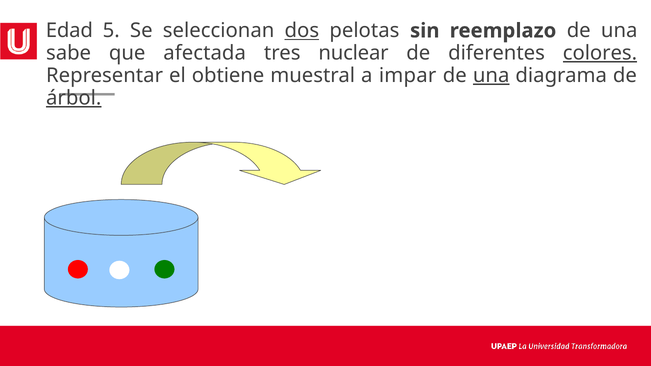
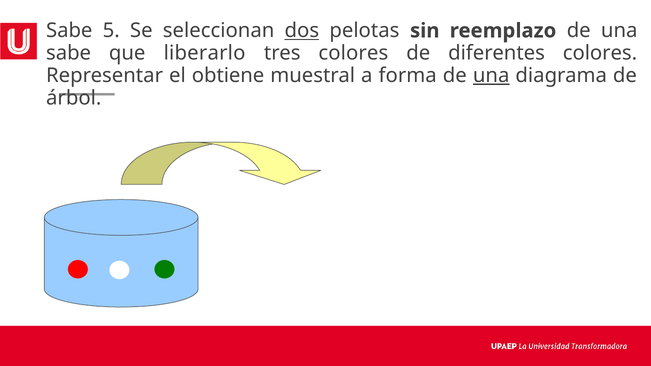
Edad at (69, 31): Edad -> Sabe
afectada: afectada -> liberarlo
tres nuclear: nuclear -> colores
colores at (600, 53) underline: present -> none
impar: impar -> forma
árbol underline: present -> none
